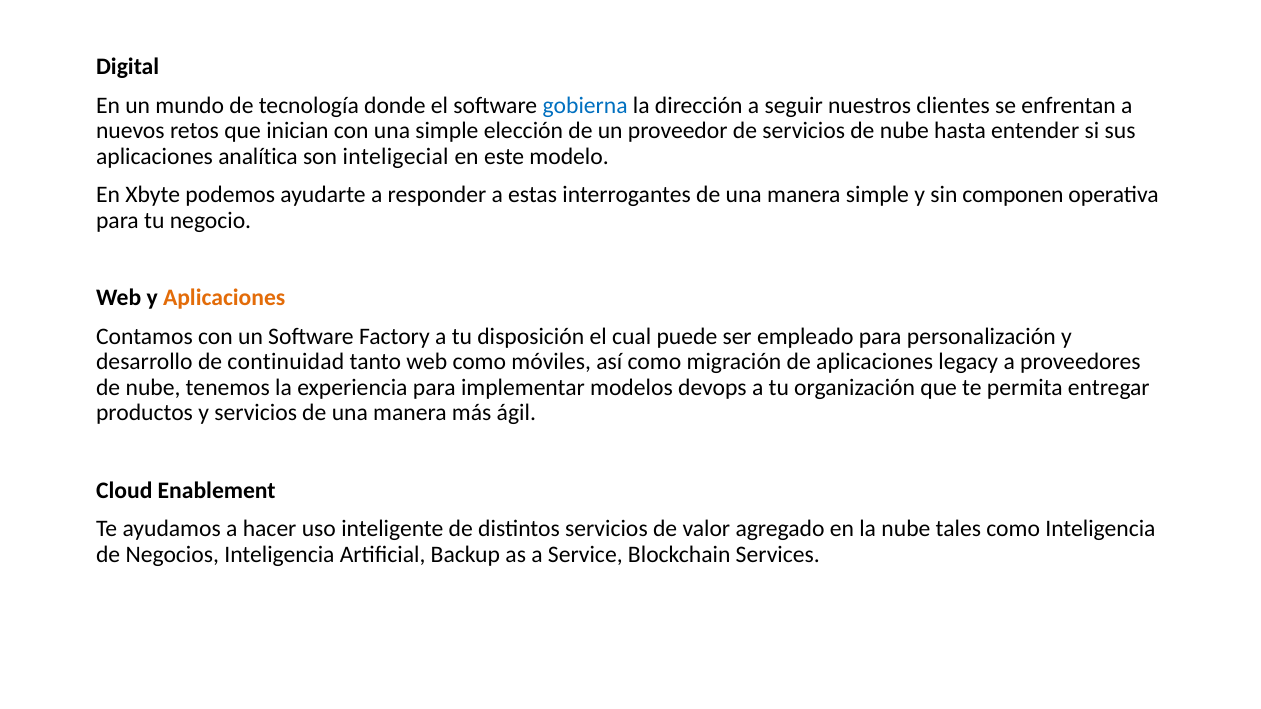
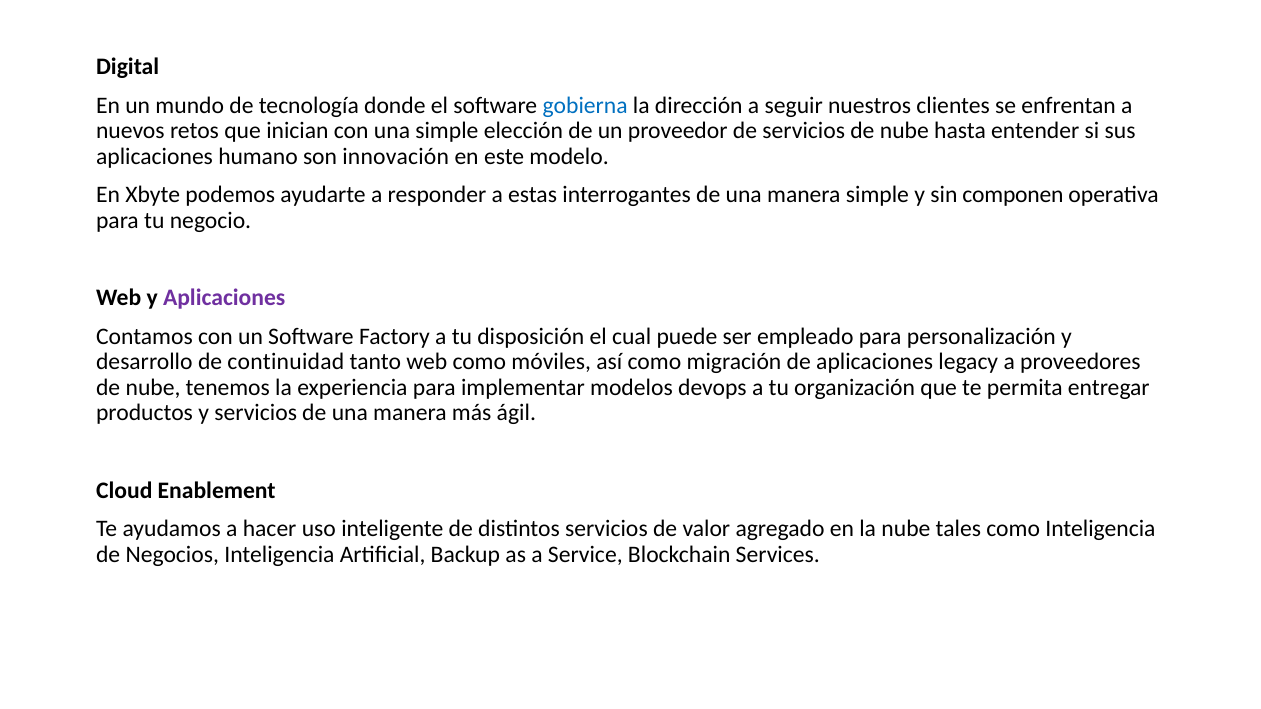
analítica: analítica -> humano
inteligecial: inteligecial -> innovación
Aplicaciones at (224, 298) colour: orange -> purple
